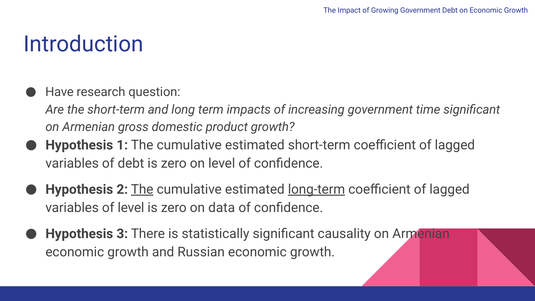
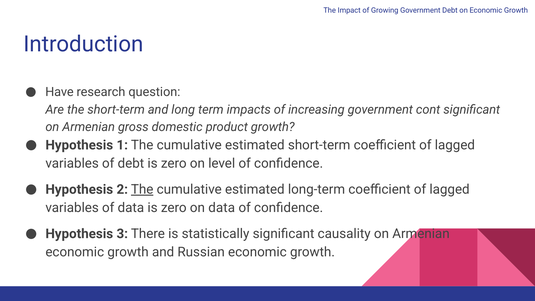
time: time -> cont
long-term underline: present -> none
of level: level -> data
